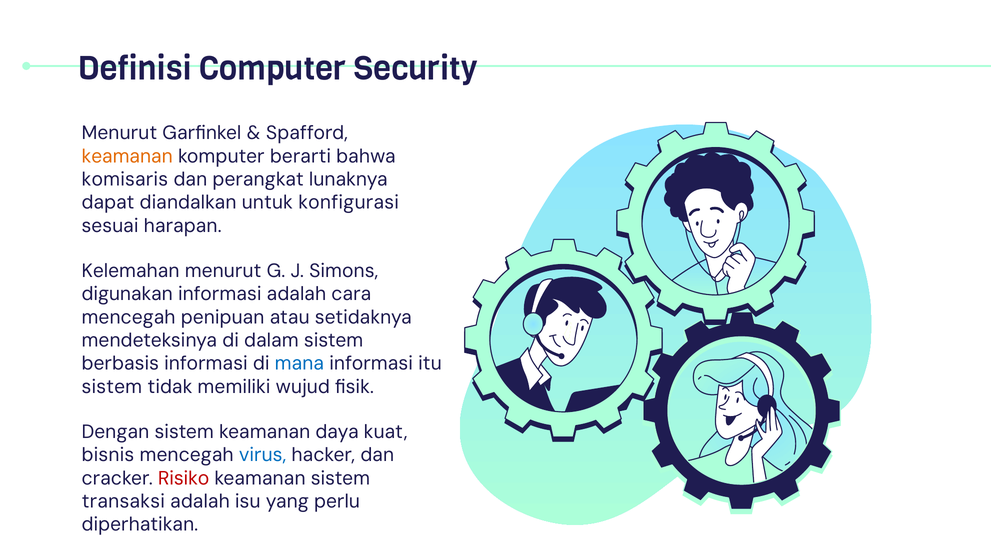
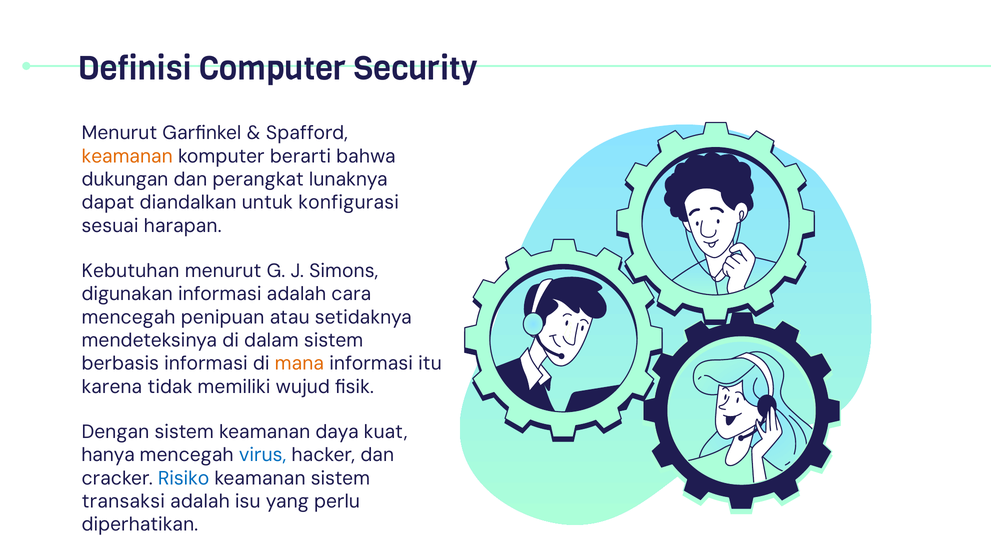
komisaris: komisaris -> dukungan
Kelemahan: Kelemahan -> Kebutuhan
mana colour: blue -> orange
sistem at (112, 386): sistem -> karena
bisnis: bisnis -> hanya
Risiko colour: red -> blue
